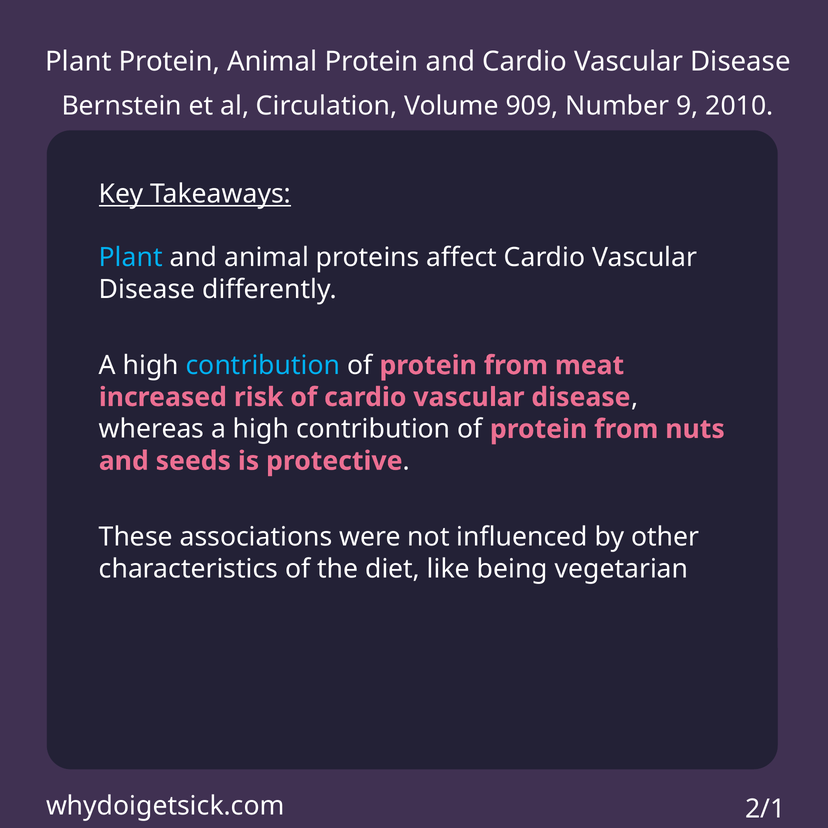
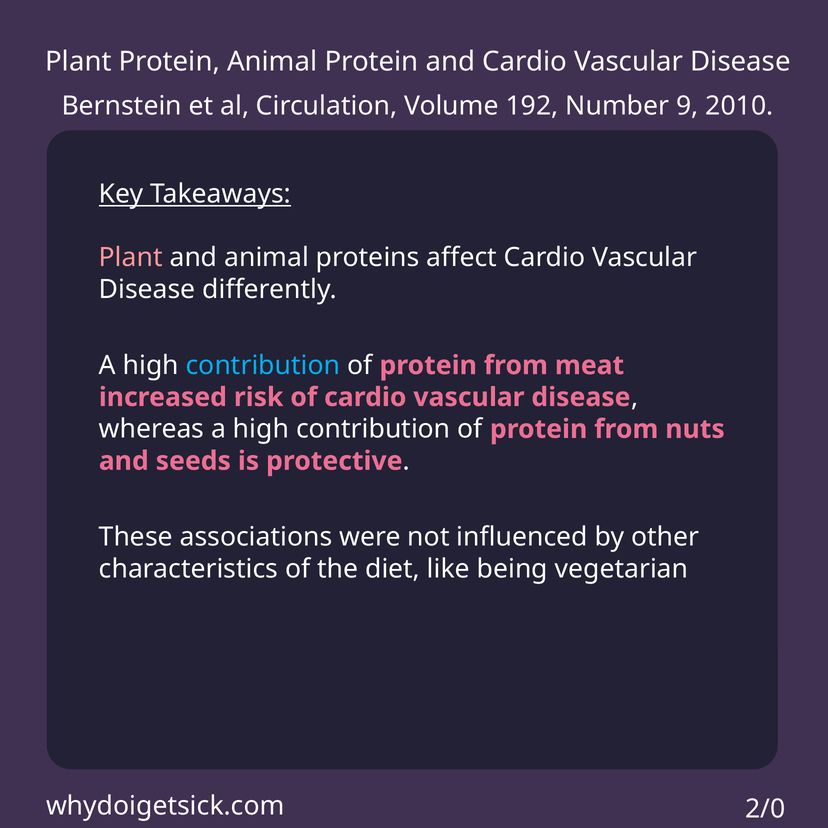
909: 909 -> 192
Plant at (131, 257) colour: light blue -> pink
2/1: 2/1 -> 2/0
